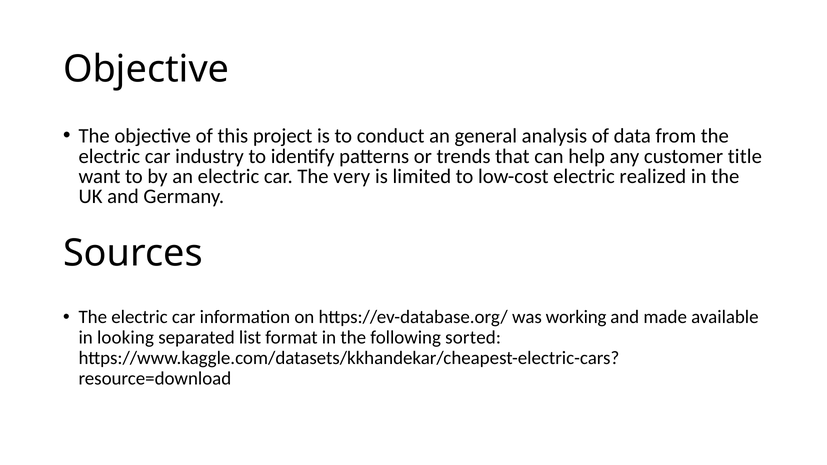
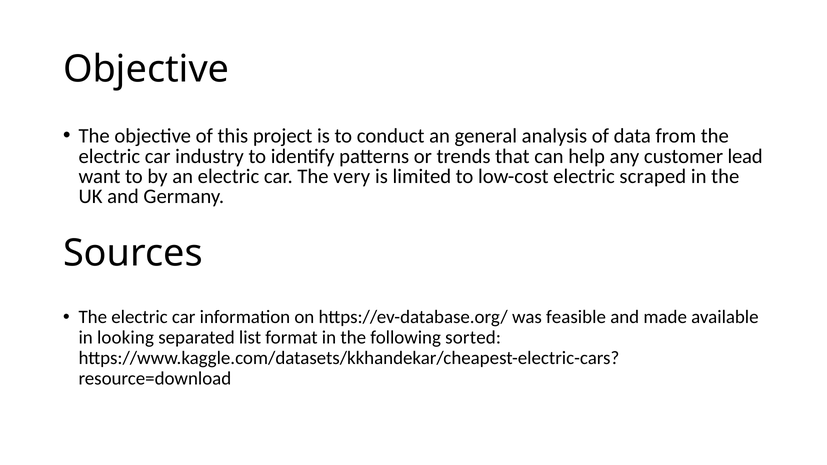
title: title -> lead
realized: realized -> scraped
working: working -> feasible
